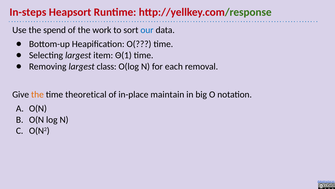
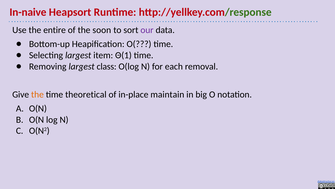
In-steps: In-steps -> In-naive
spend: spend -> entire
work: work -> soon
our colour: blue -> purple
